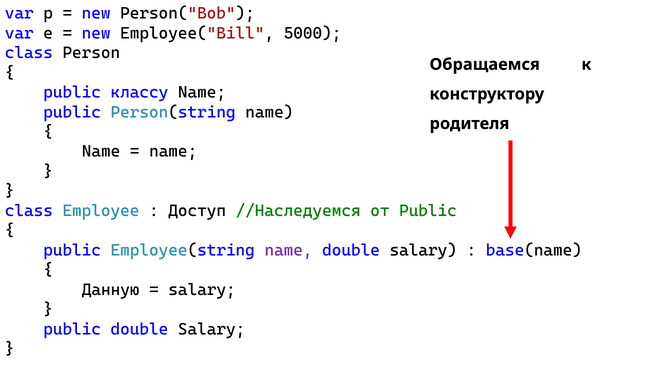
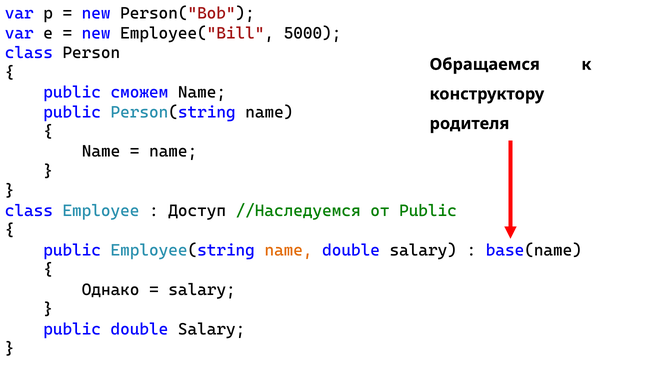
классу: классу -> сможем
name at (289, 250) colour: purple -> orange
Данную: Данную -> Однако
